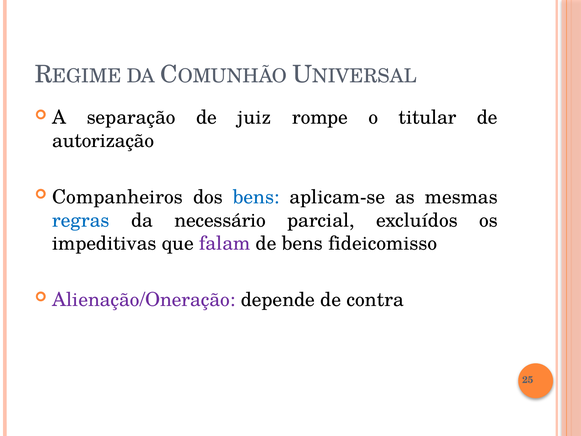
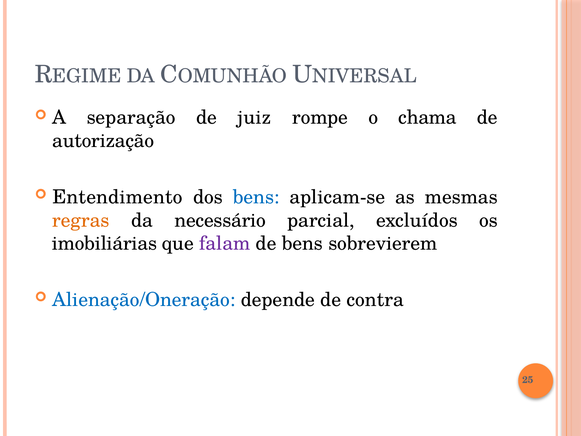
titular: titular -> chama
Companheiros: Companheiros -> Entendimento
regras colour: blue -> orange
impeditivas: impeditivas -> imobiliárias
fideicomisso: fideicomisso -> sobrevierem
Alienação/Oneração colour: purple -> blue
